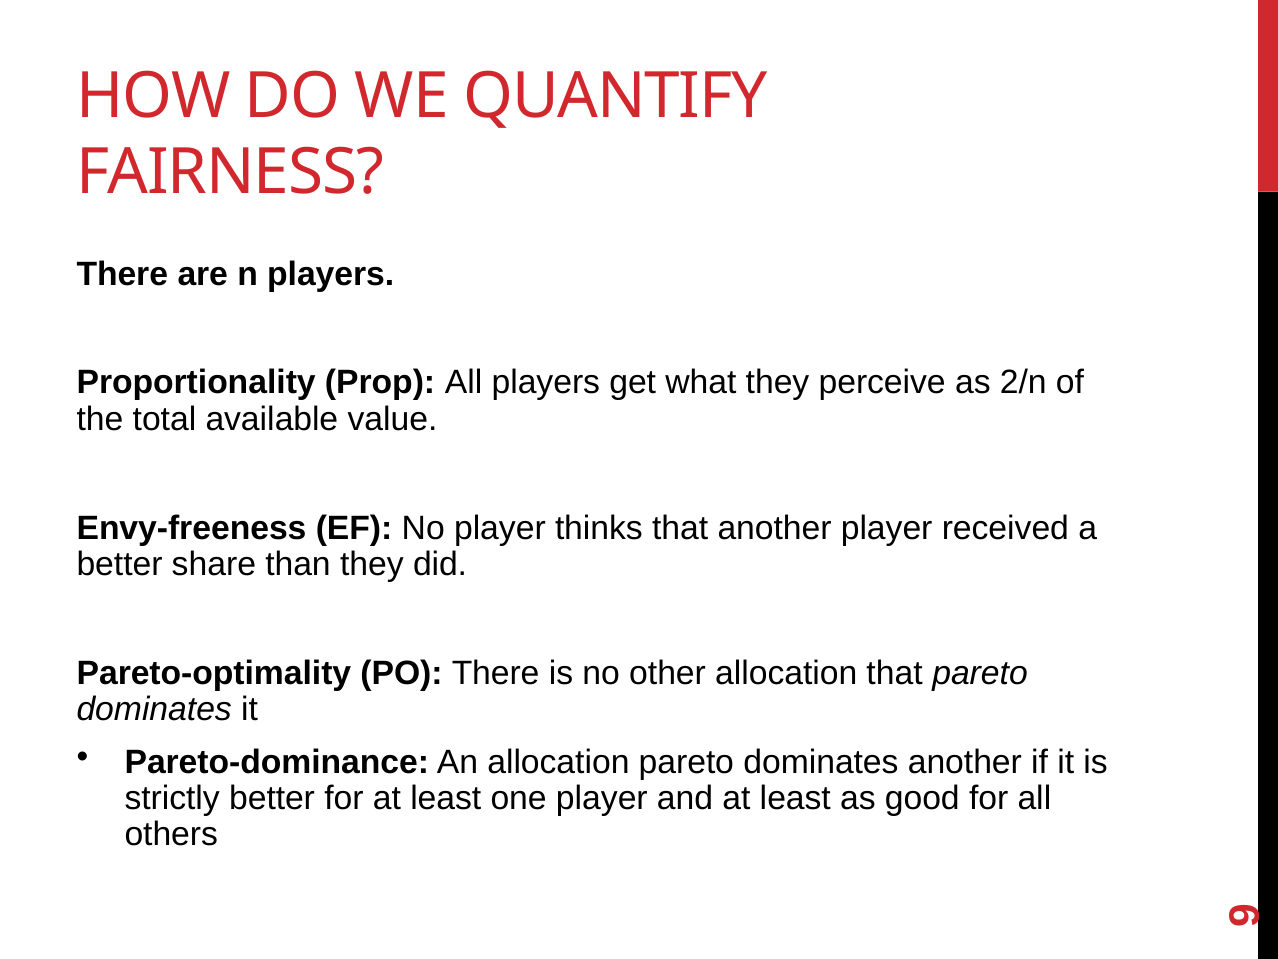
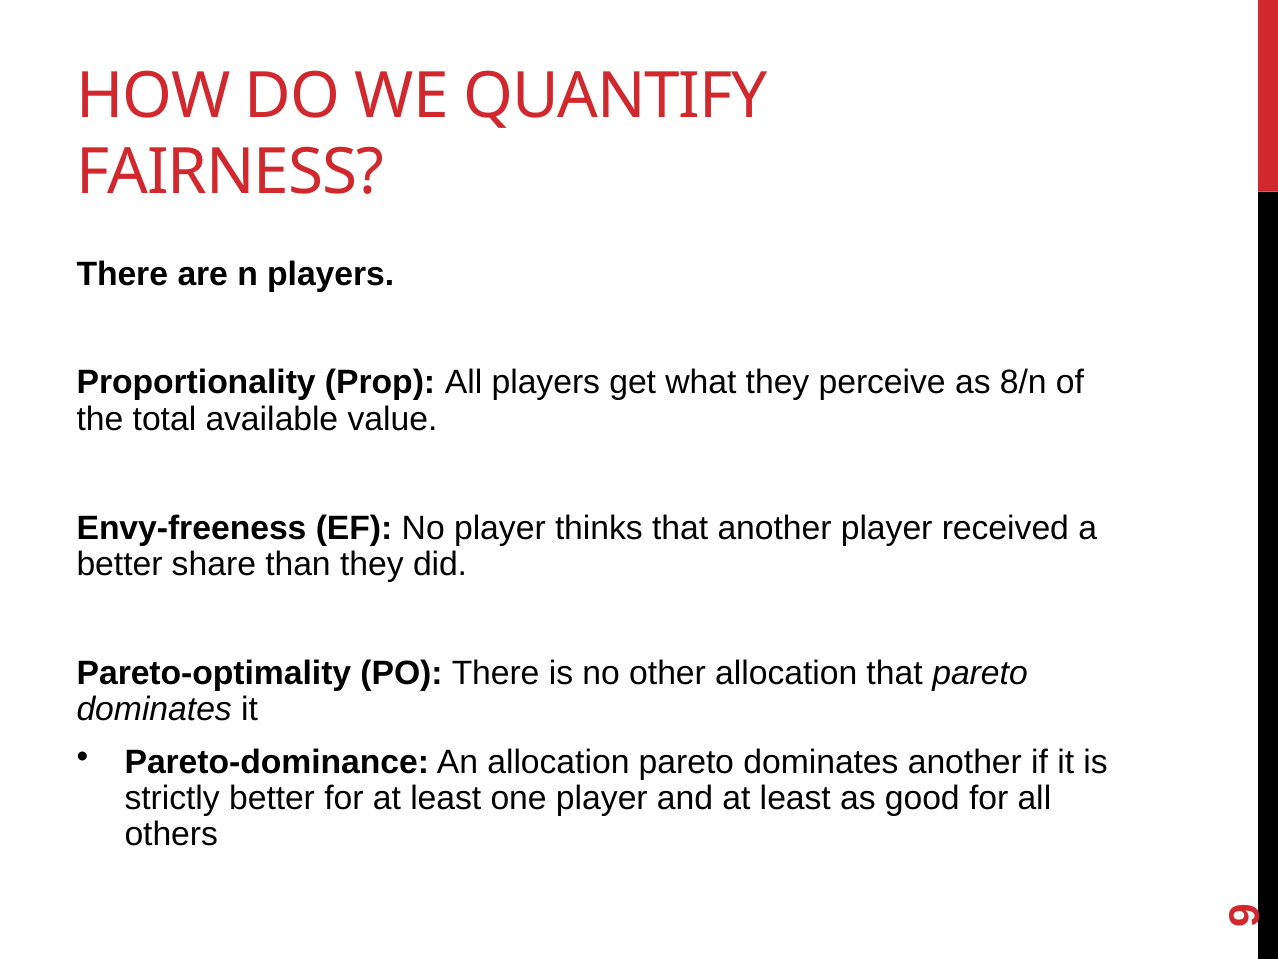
2/n: 2/n -> 8/n
